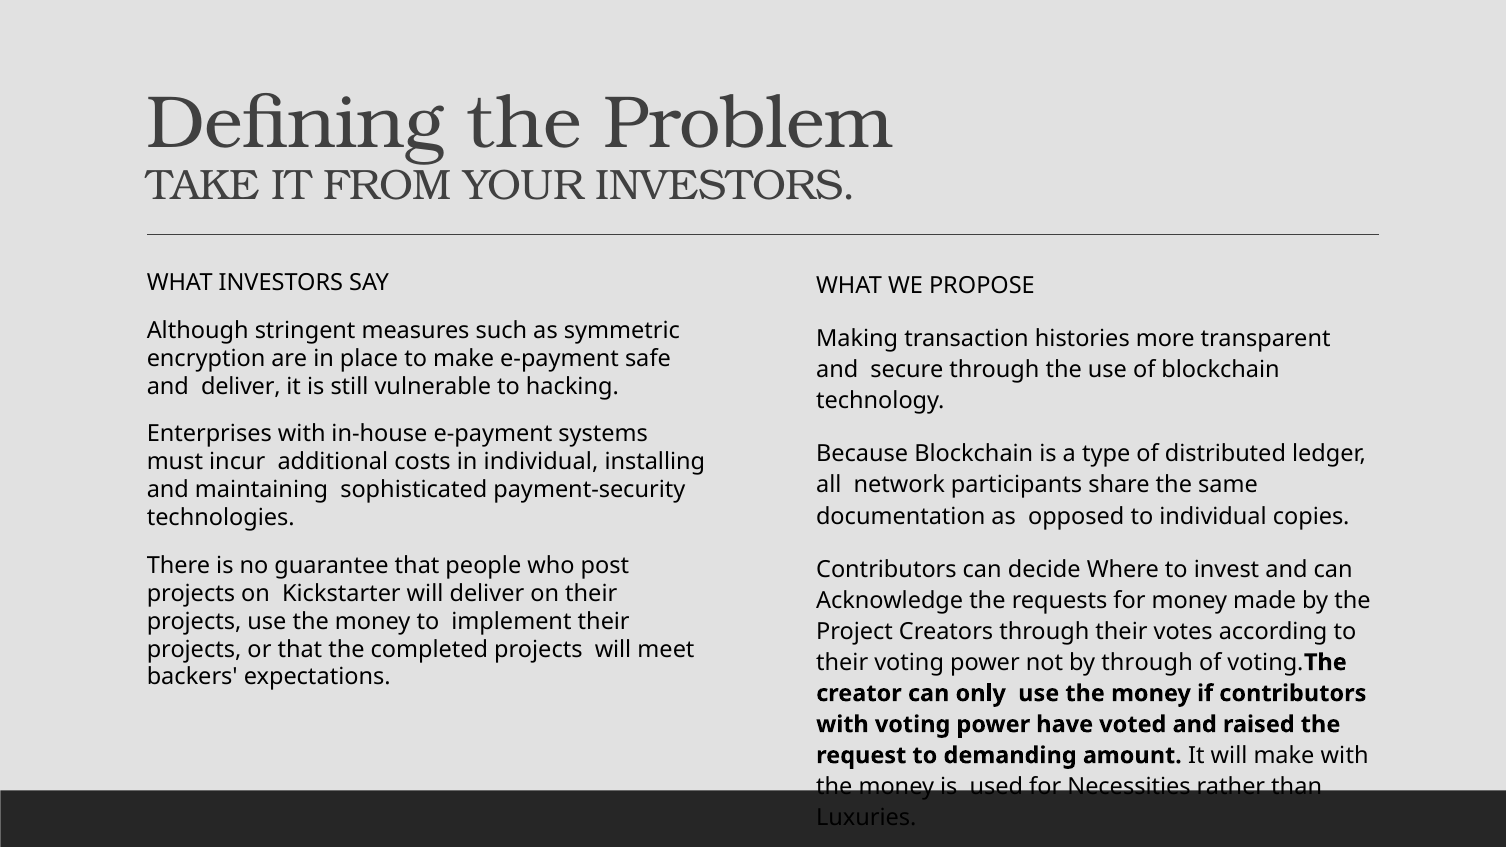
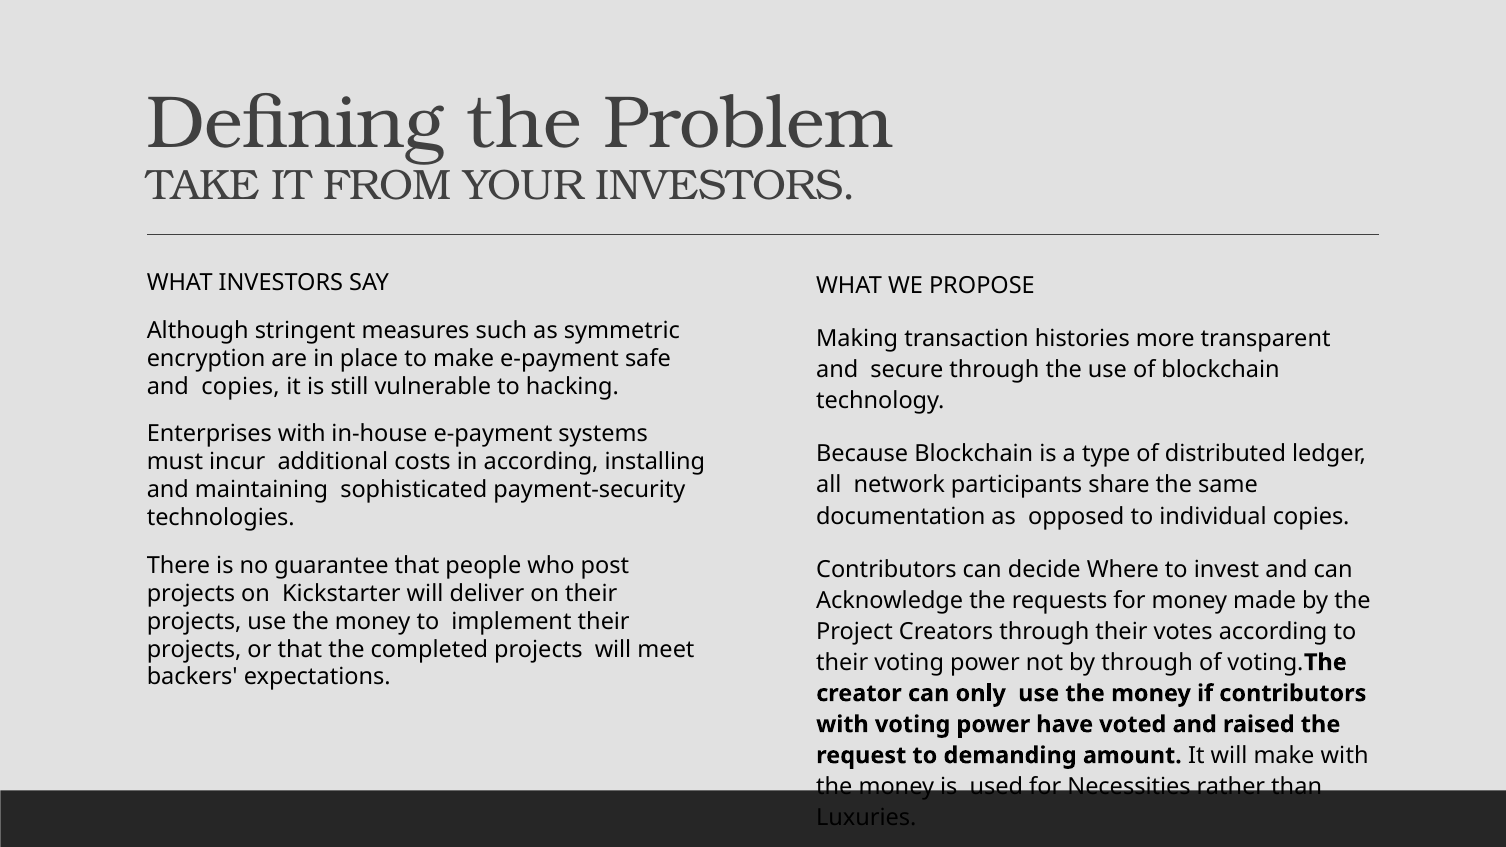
and deliver: deliver -> copies
in individual: individual -> according
